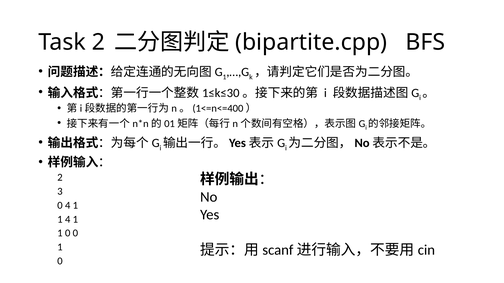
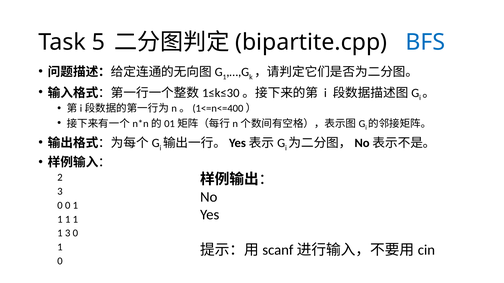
Task 2: 2 -> 5
BFS colour: black -> blue
0 4: 4 -> 0
4 at (68, 220): 4 -> 1
0 at (68, 234): 0 -> 3
